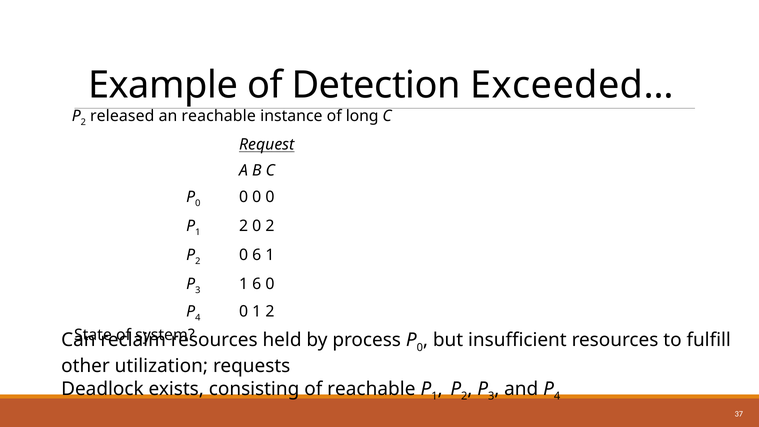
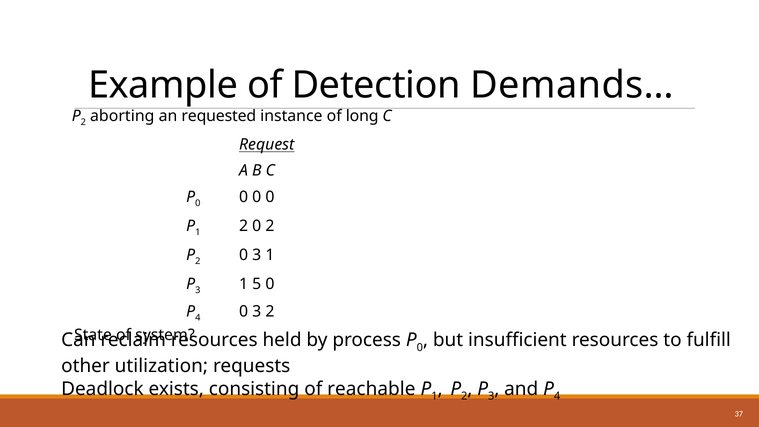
Exceeded…: Exceeded… -> Demands…
released: released -> aborting
an reachable: reachable -> requested
2 0 6: 6 -> 3
1 6: 6 -> 5
1 at (257, 312): 1 -> 3
